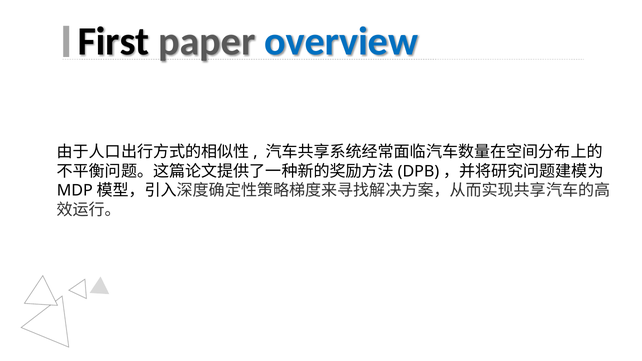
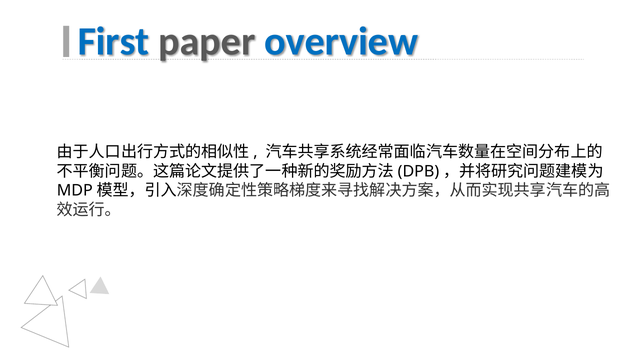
First colour: black -> blue
